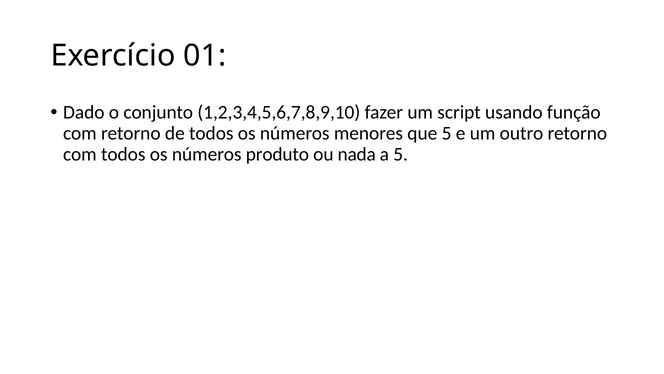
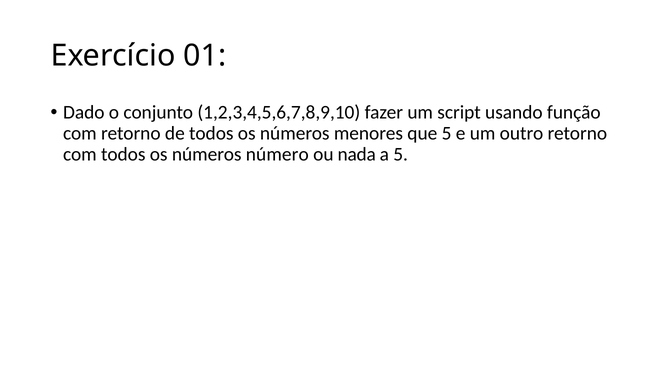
produto: produto -> número
